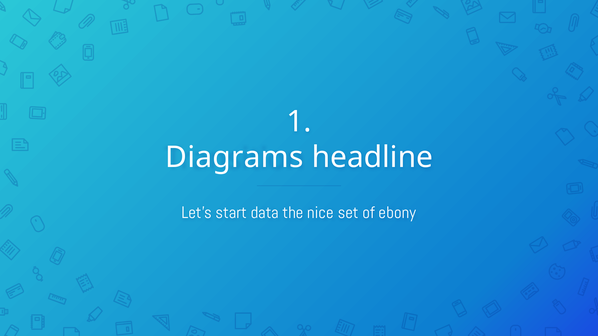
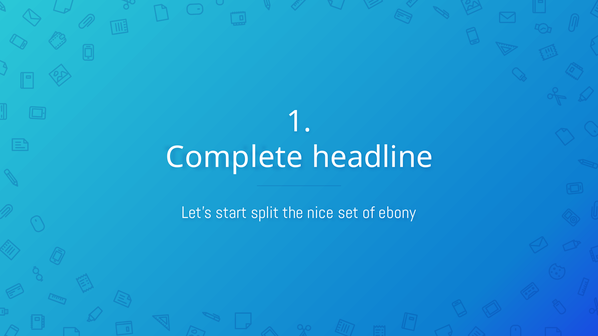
Diagrams: Diagrams -> Complete
data: data -> split
